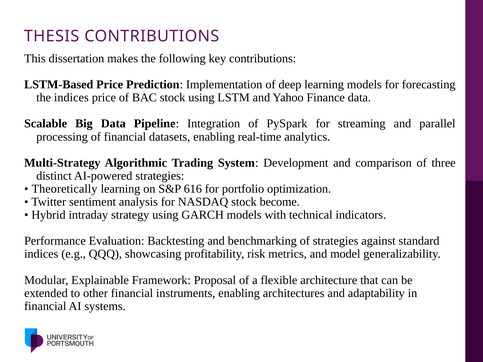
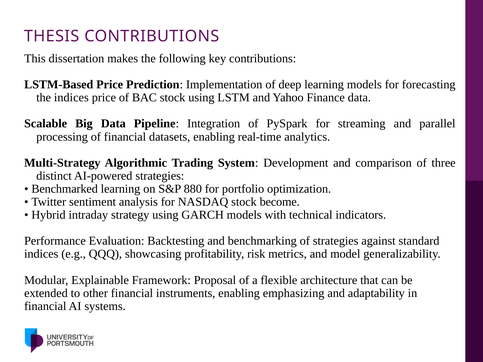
Theoretically: Theoretically -> Benchmarked
616: 616 -> 880
architectures: architectures -> emphasizing
